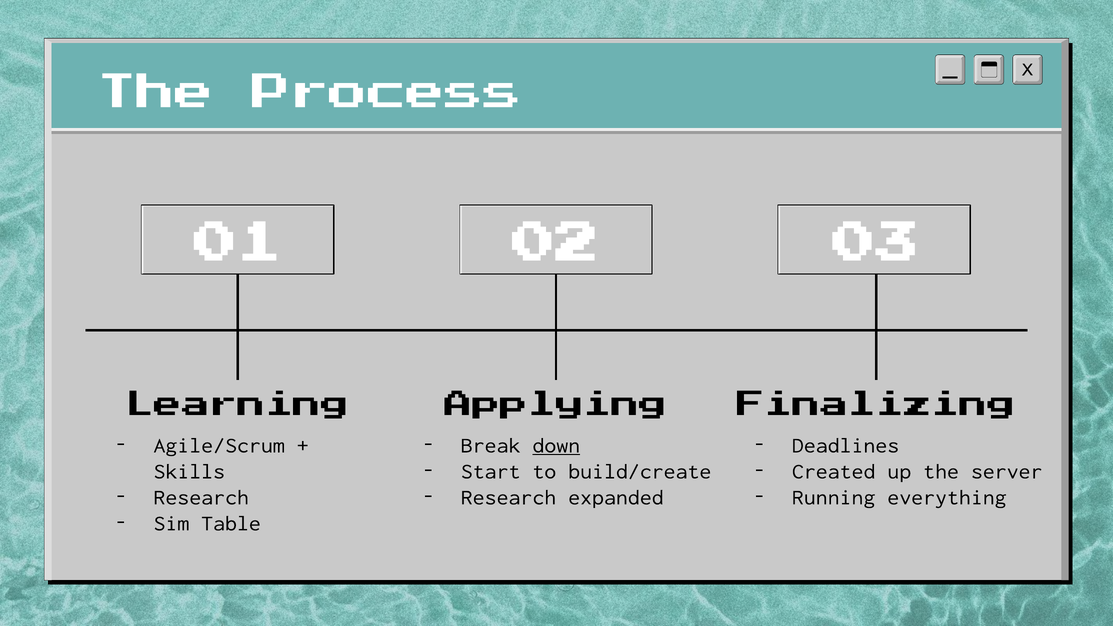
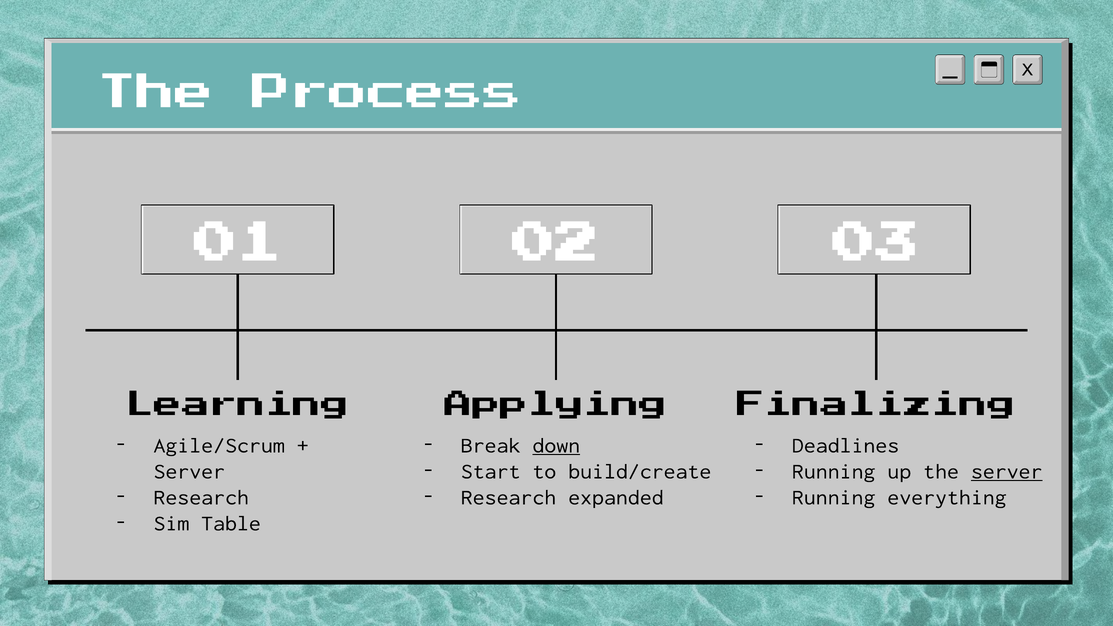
Created at (834, 471): Created -> Running
server at (1007, 471) underline: none -> present
Skills at (189, 471): Skills -> Server
